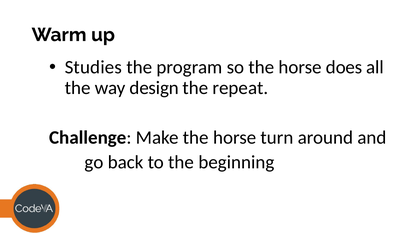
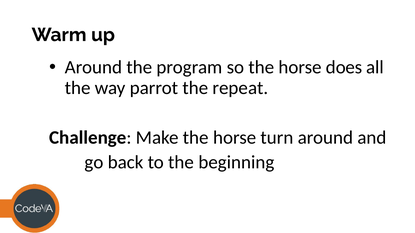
Studies at (93, 67): Studies -> Around
design: design -> parrot
